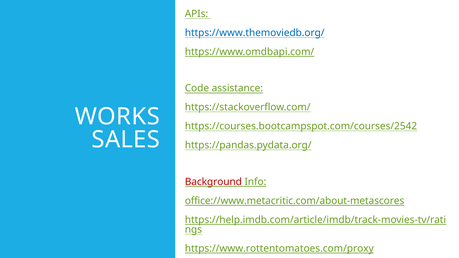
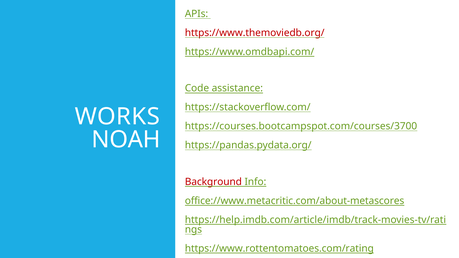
https://www.themoviedb.org/ colour: blue -> red
https://courses.bootcampspot.com/courses/2542: https://courses.bootcampspot.com/courses/2542 -> https://courses.bootcampspot.com/courses/3700
SALES: SALES -> NOAH
https://www.rottentomatoes.com/proxy: https://www.rottentomatoes.com/proxy -> https://www.rottentomatoes.com/rating
